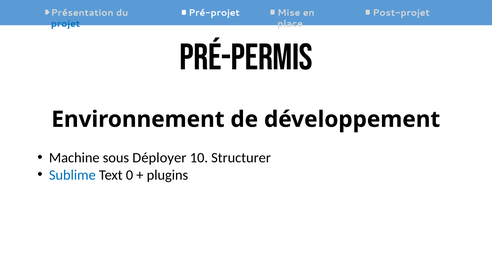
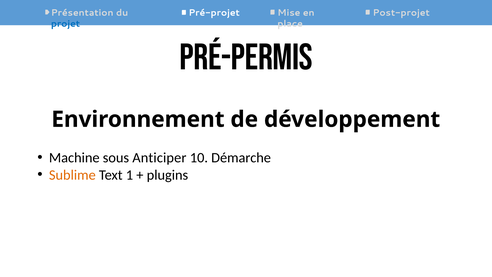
Déployer: Déployer -> Anticiper
Structurer: Structurer -> Démarche
Sublime colour: blue -> orange
0: 0 -> 1
